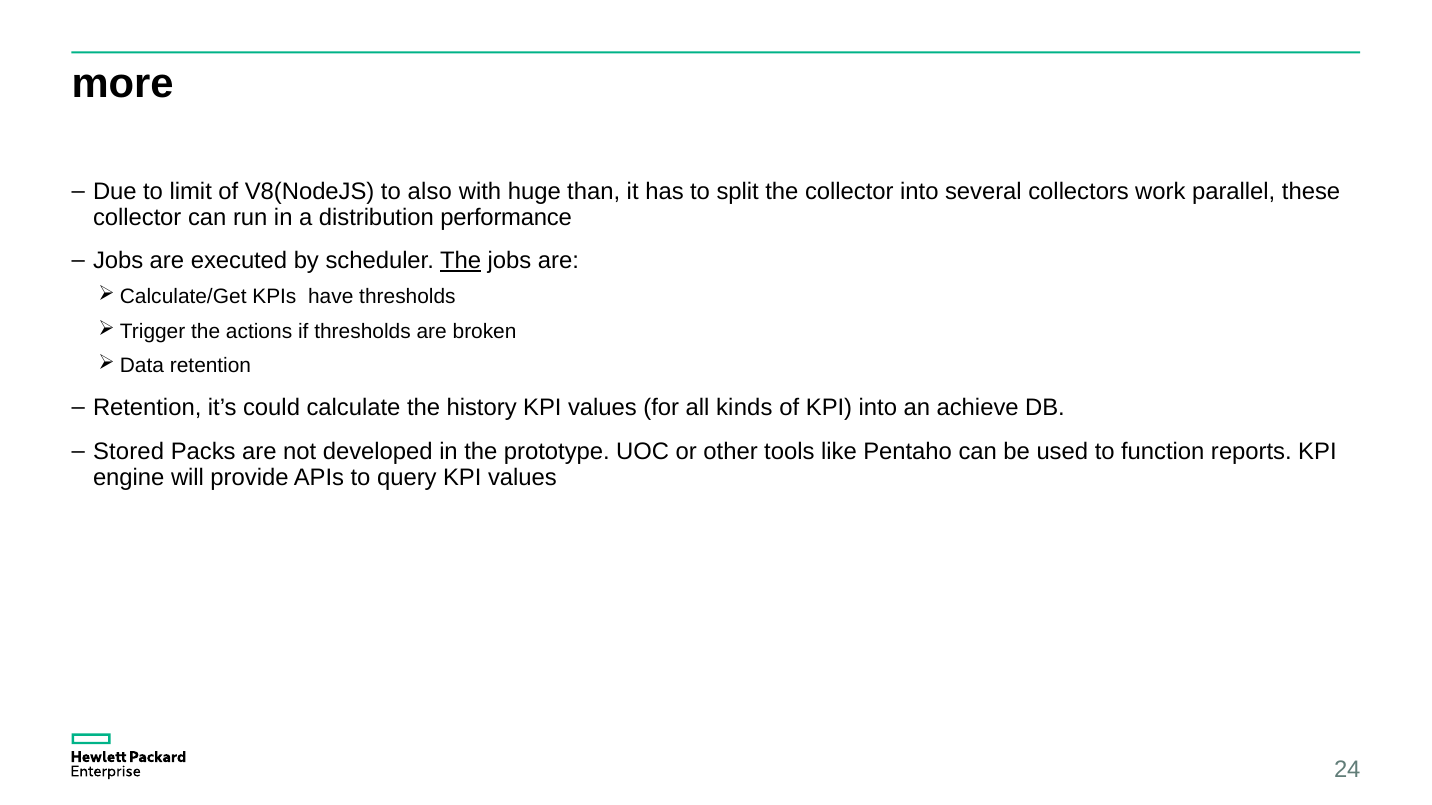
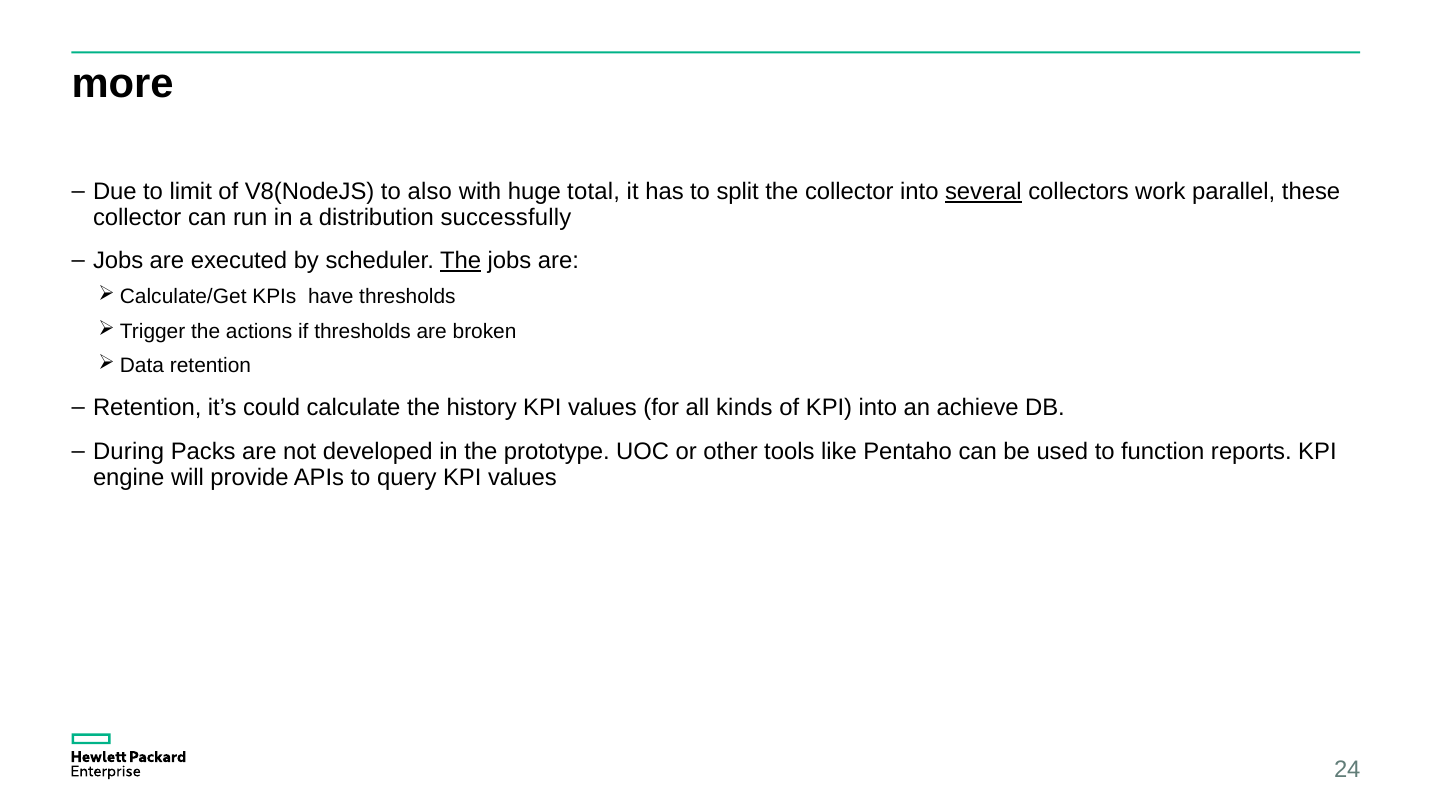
than: than -> total
several underline: none -> present
performance: performance -> successfully
Stored: Stored -> During
